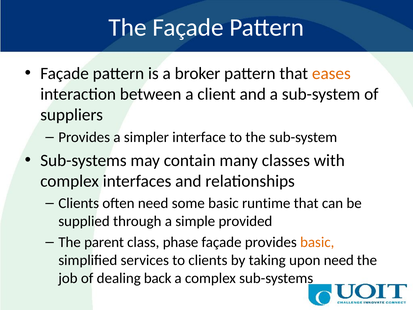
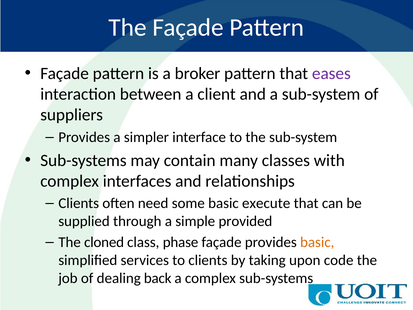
eases colour: orange -> purple
runtime: runtime -> execute
parent: parent -> cloned
upon need: need -> code
